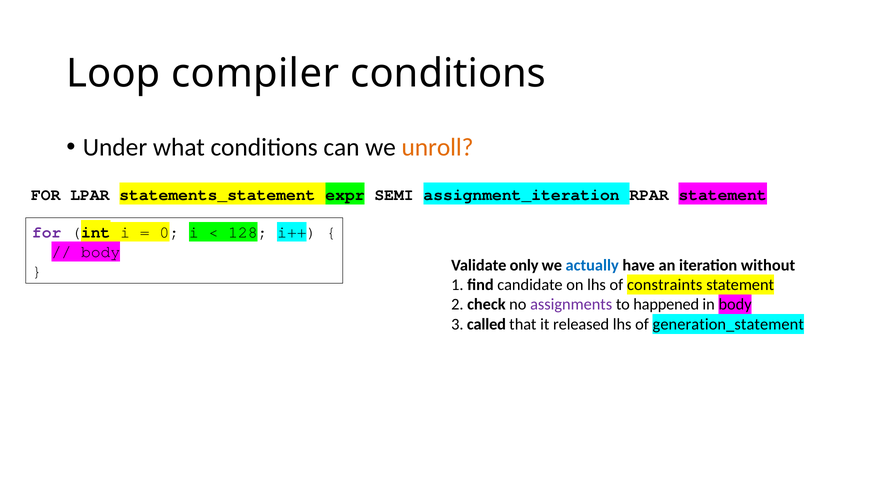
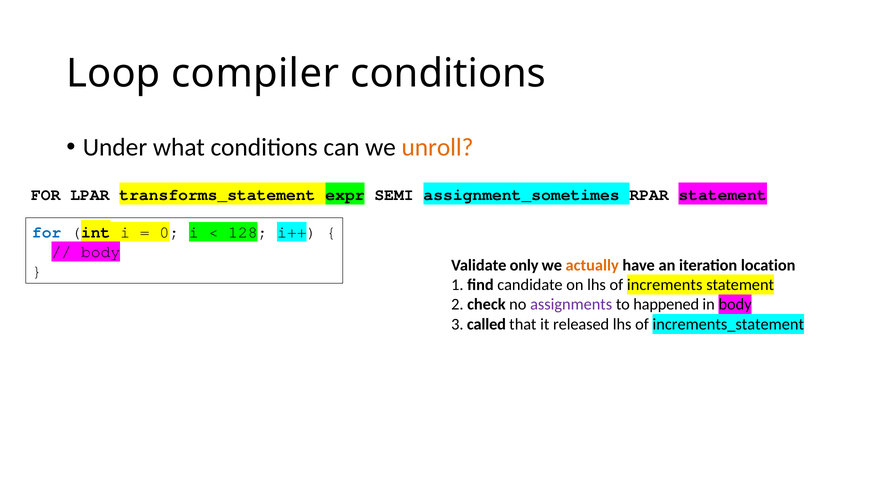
statements_statement: statements_statement -> transforms_statement
assignment_iteration: assignment_iteration -> assignment_sometimes
for at (47, 232) colour: purple -> blue
actually colour: blue -> orange
without: without -> location
constraints: constraints -> increments
generation_statement: generation_statement -> increments_statement
